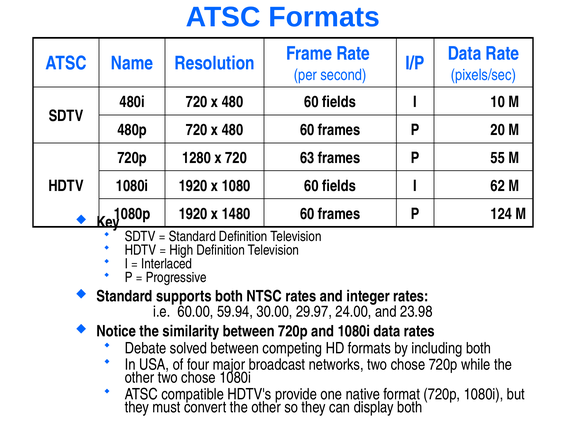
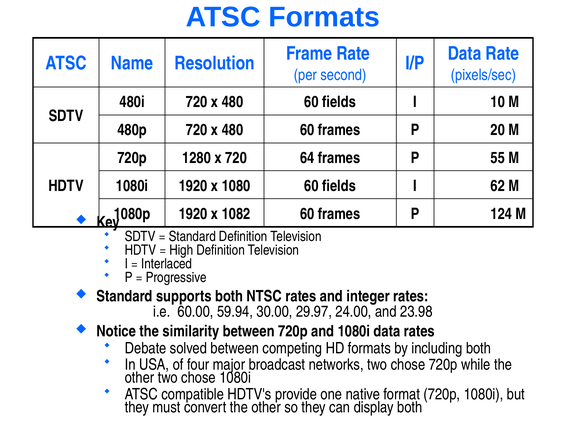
63: 63 -> 64
1480: 1480 -> 1082
